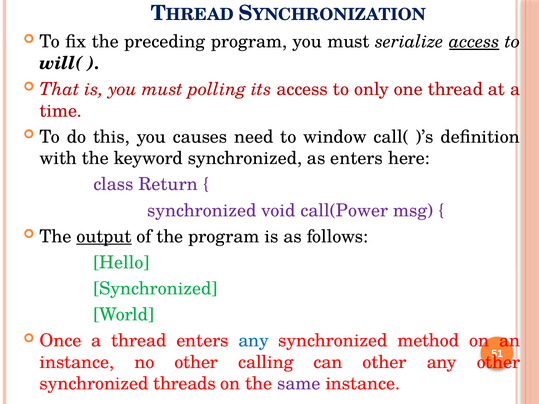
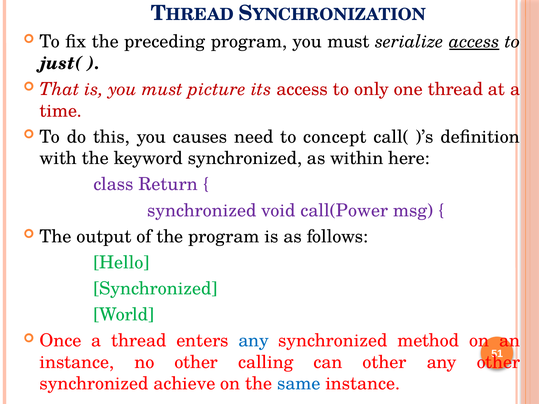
will(: will( -> just(
polling: polling -> picture
window: window -> concept
as enters: enters -> within
output underline: present -> none
threads: threads -> achieve
same colour: purple -> blue
